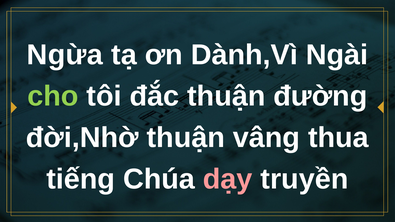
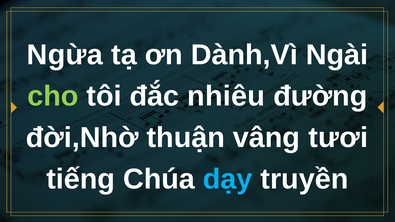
đắc thuận: thuận -> nhiêu
thua: thua -> tươi
dạy colour: pink -> light blue
